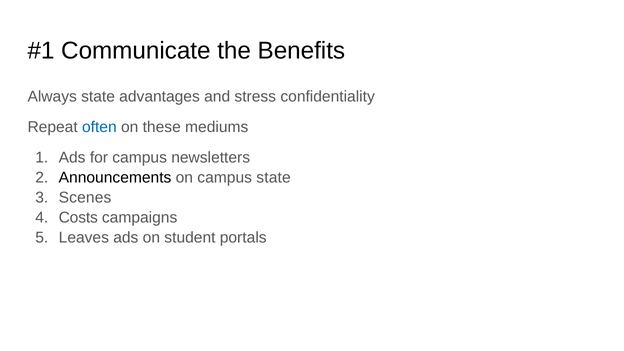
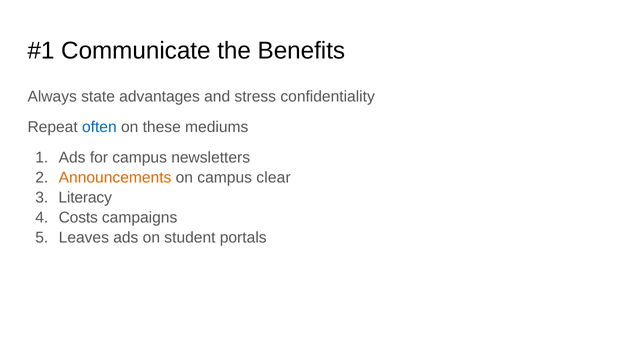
Announcements colour: black -> orange
campus state: state -> clear
Scenes: Scenes -> Literacy
